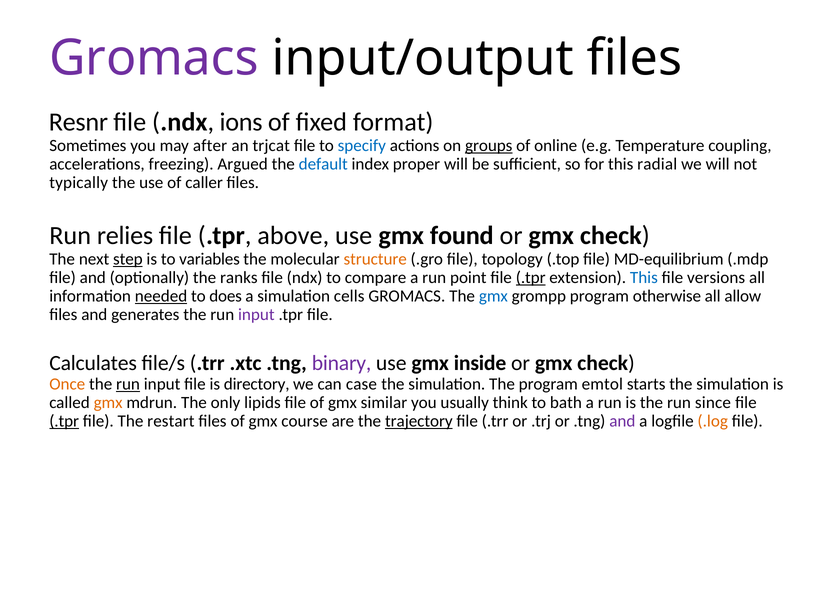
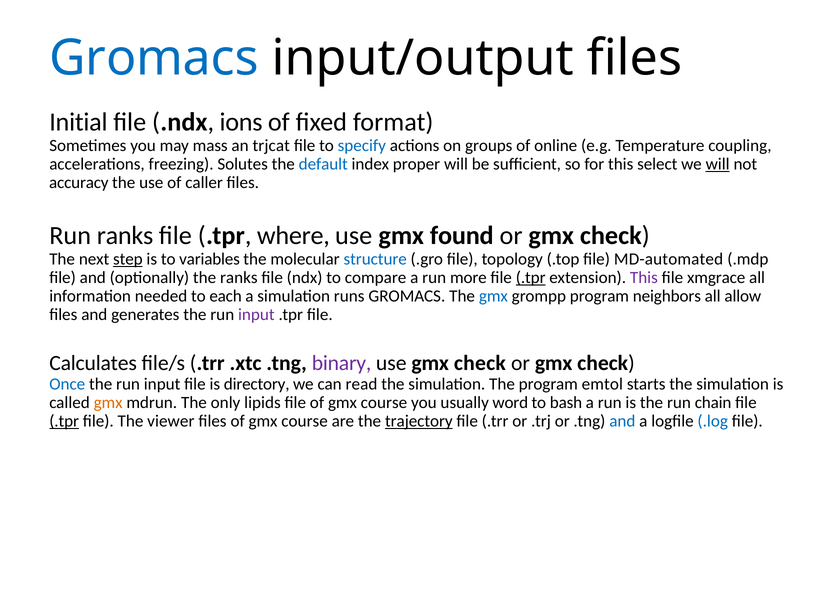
Gromacs at (154, 58) colour: purple -> blue
Resnr: Resnr -> Initial
after: after -> mass
groups underline: present -> none
Argued: Argued -> Solutes
radial: radial -> select
will at (718, 164) underline: none -> present
typically: typically -> accuracy
Run relies: relies -> ranks
above: above -> where
structure colour: orange -> blue
MD-equilibrium: MD-equilibrium -> MD-automated
point: point -> more
This at (644, 278) colour: blue -> purple
versions: versions -> xmgrace
needed underline: present -> none
does: does -> each
cells: cells -> runs
otherwise: otherwise -> neighbors
use gmx inside: inside -> check
Once colour: orange -> blue
run at (128, 384) underline: present -> none
case: case -> read
file of gmx similar: similar -> course
think: think -> word
bath: bath -> bash
since: since -> chain
restart: restart -> viewer
and at (622, 421) colour: purple -> blue
.log colour: orange -> blue
